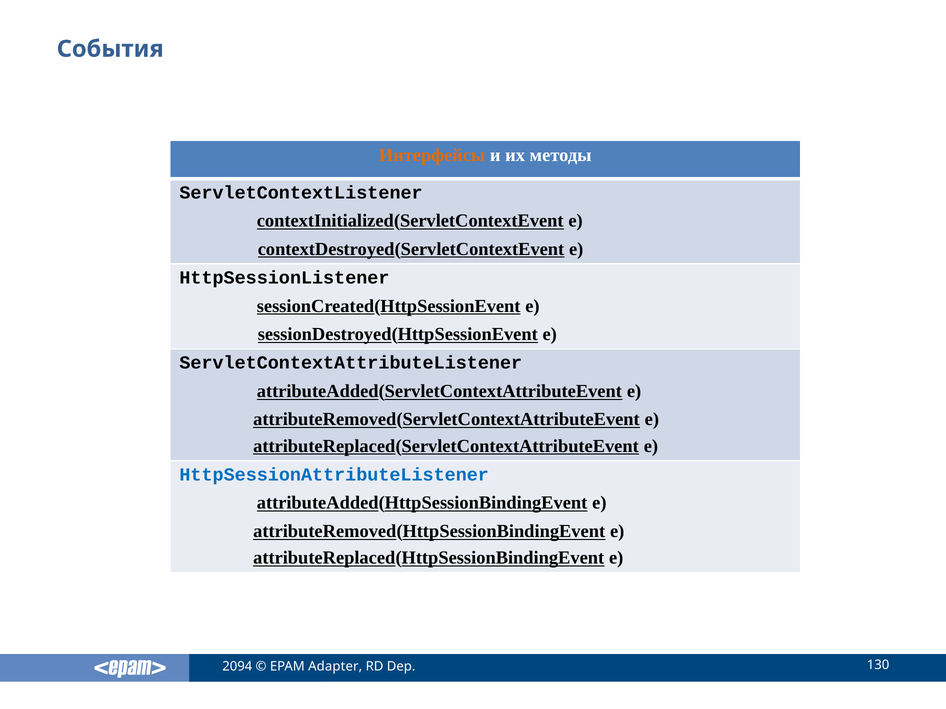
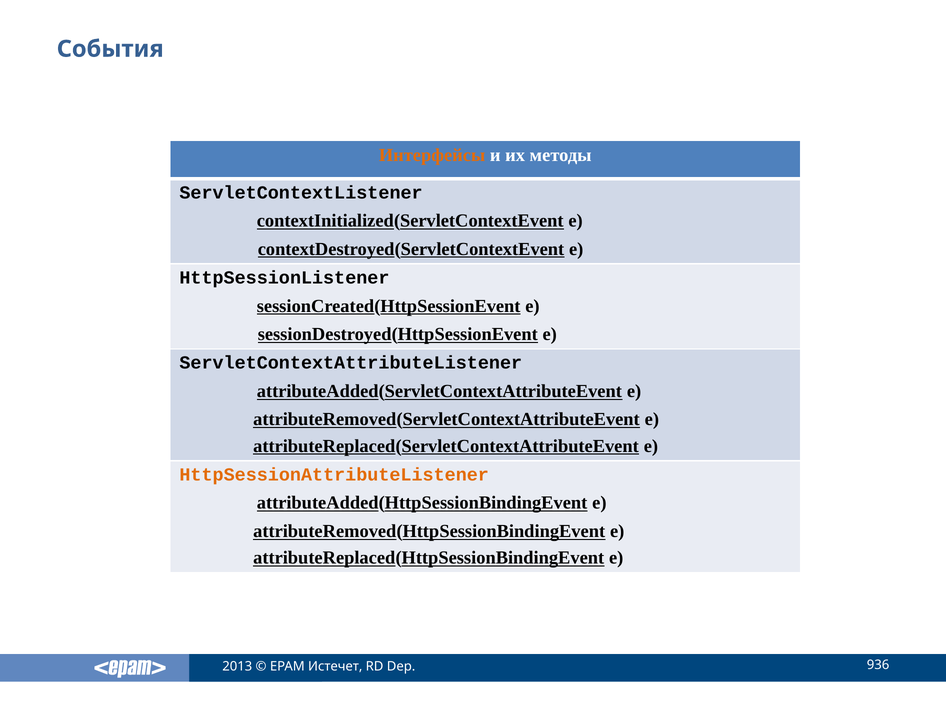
HttpSessionAttributeListener colour: blue -> orange
2094: 2094 -> 2013
Adapter: Adapter -> Истечет
130: 130 -> 936
